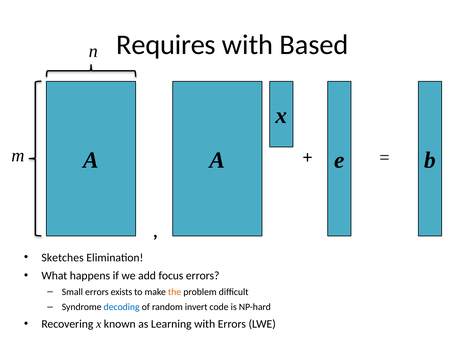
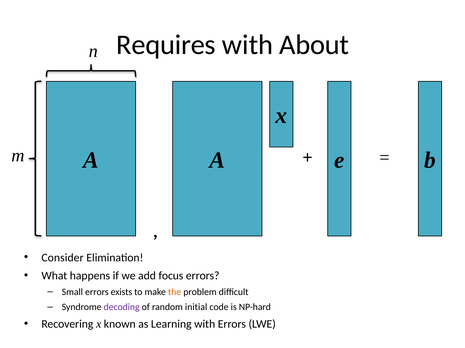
Based: Based -> About
Sketches: Sketches -> Consider
decoding colour: blue -> purple
invert: invert -> initial
